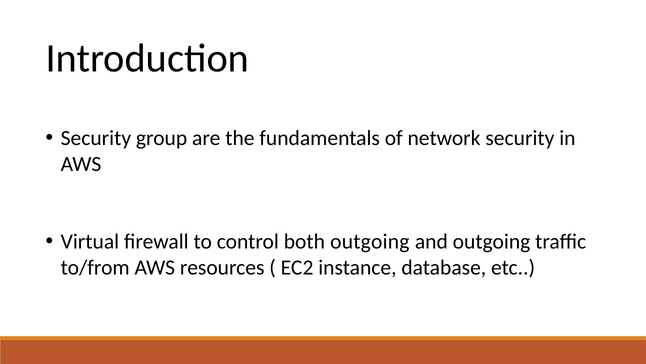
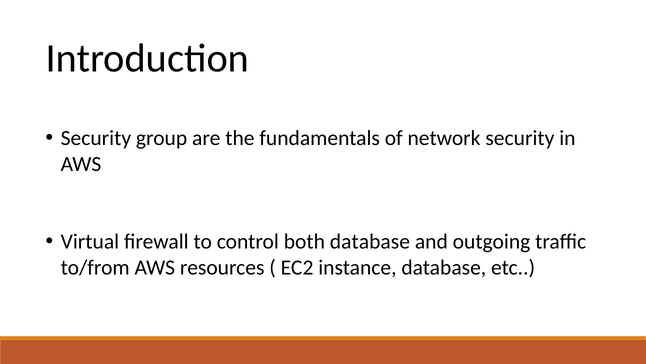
both outgoing: outgoing -> database
